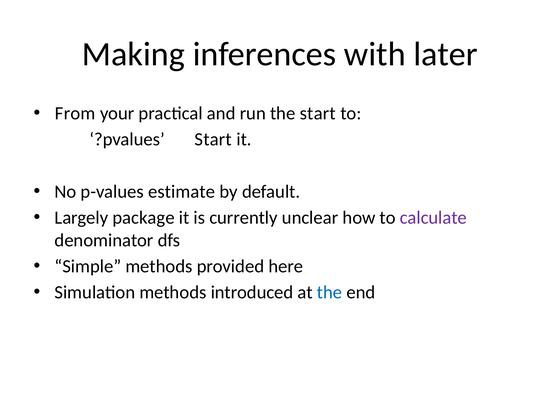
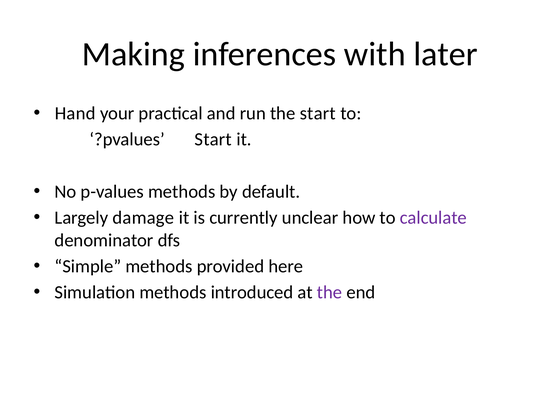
From: From -> Hand
p-values estimate: estimate -> methods
package: package -> damage
the at (330, 292) colour: blue -> purple
